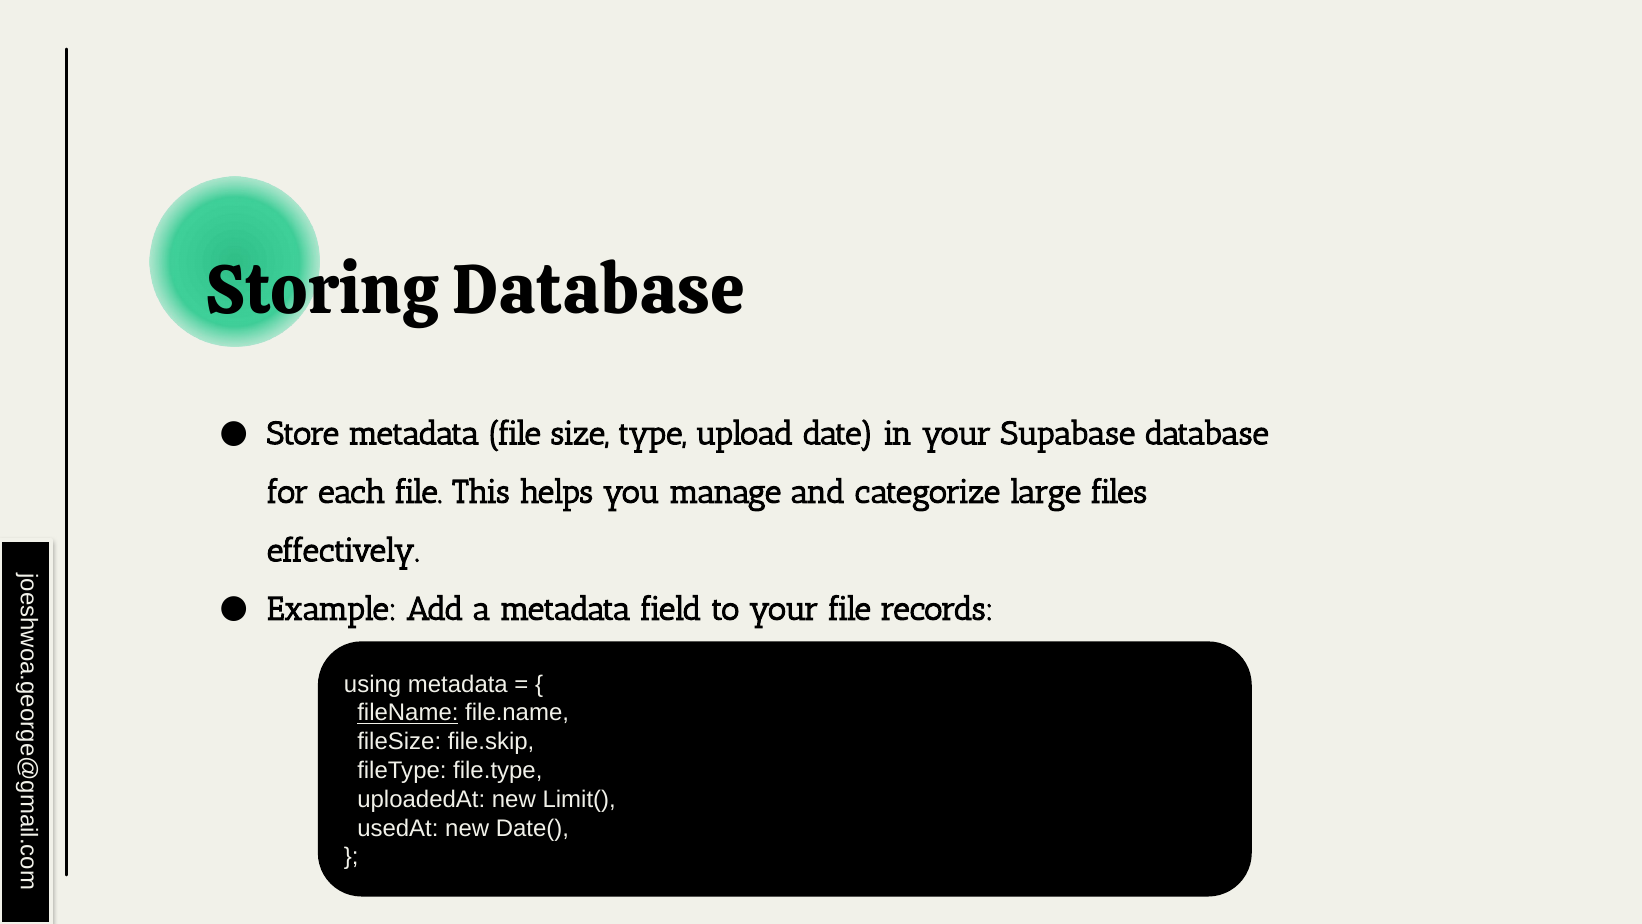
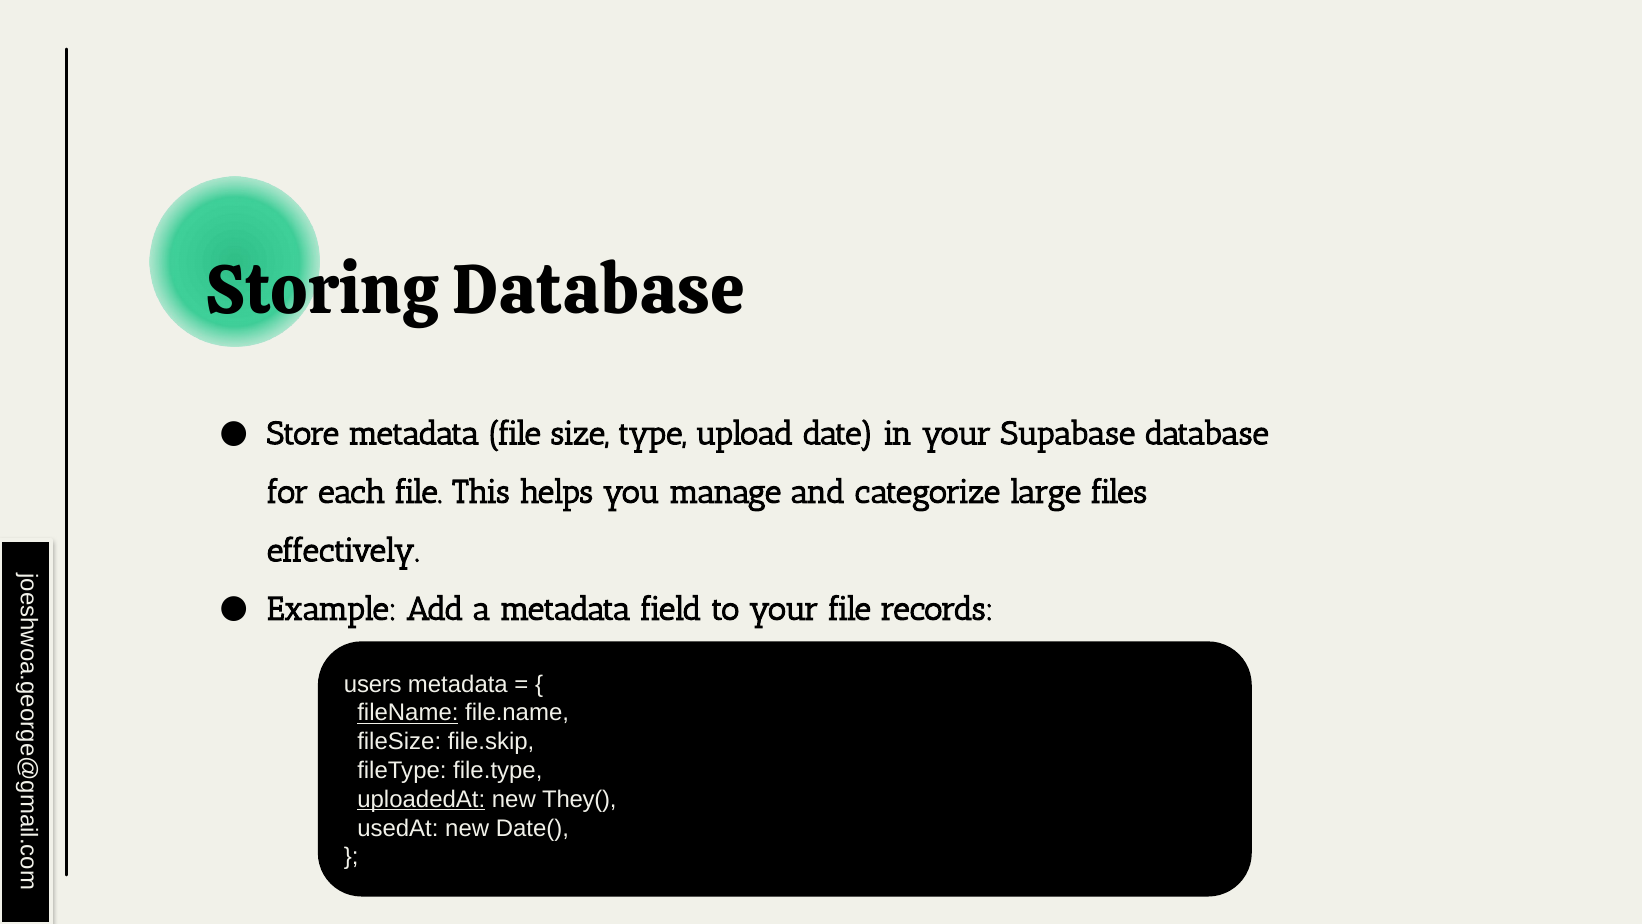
using: using -> users
uploadedAt underline: none -> present
Limit(: Limit( -> They(
